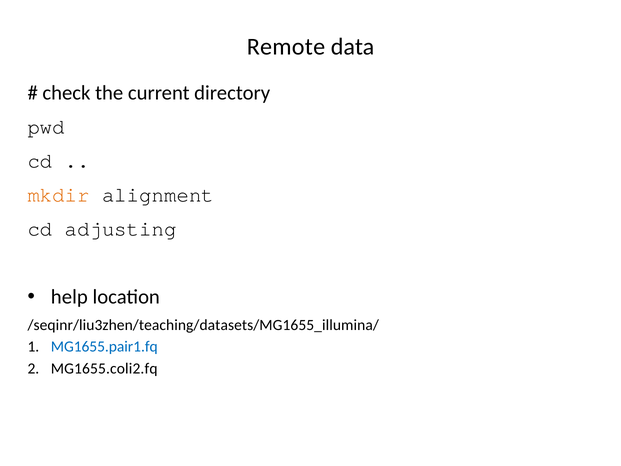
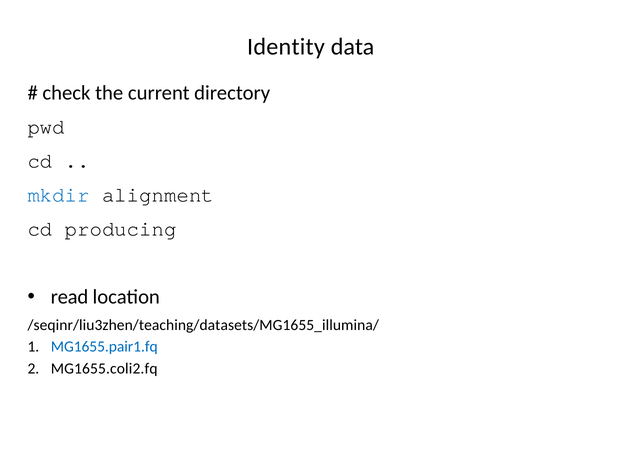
Remote: Remote -> Identity
mkdir colour: orange -> blue
adjusting: adjusting -> producing
help: help -> read
